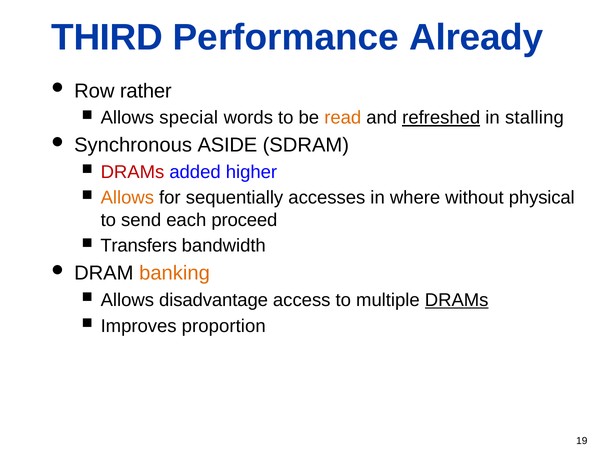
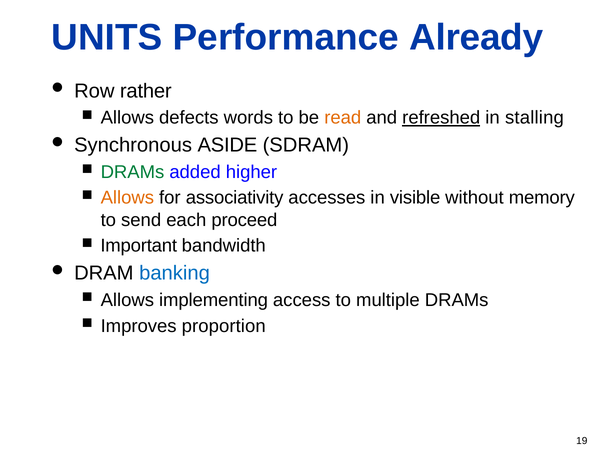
THIRD: THIRD -> UNITS
special: special -> defects
DRAMs at (132, 172) colour: red -> green
sequentially: sequentially -> associativity
where: where -> visible
physical: physical -> memory
Transfers: Transfers -> Important
banking colour: orange -> blue
disadvantage: disadvantage -> implementing
DRAMs at (457, 300) underline: present -> none
